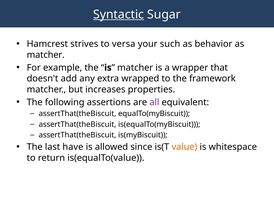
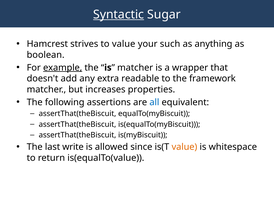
to versa: versa -> value
behavior: behavior -> anything
matcher at (46, 55): matcher -> boolean
example underline: none -> present
wrapped: wrapped -> readable
all colour: purple -> blue
have: have -> write
